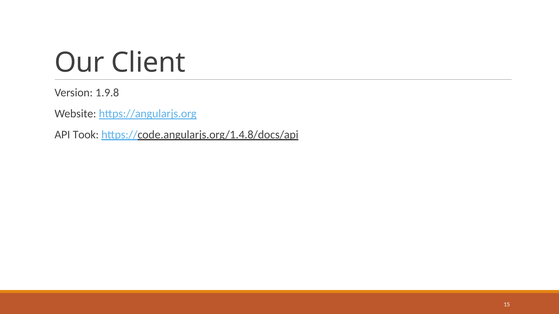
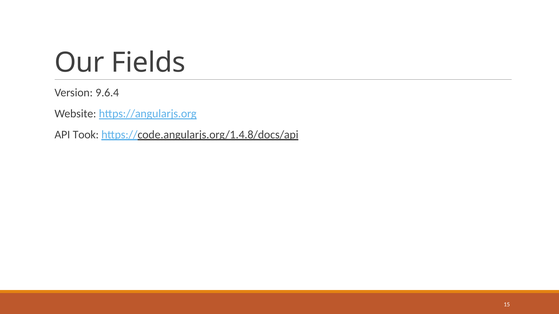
Client: Client -> Fields
1.9.8: 1.9.8 -> 9.6.4
